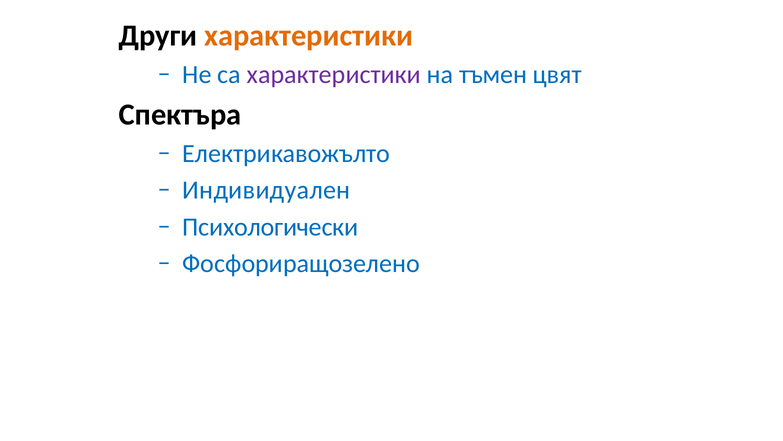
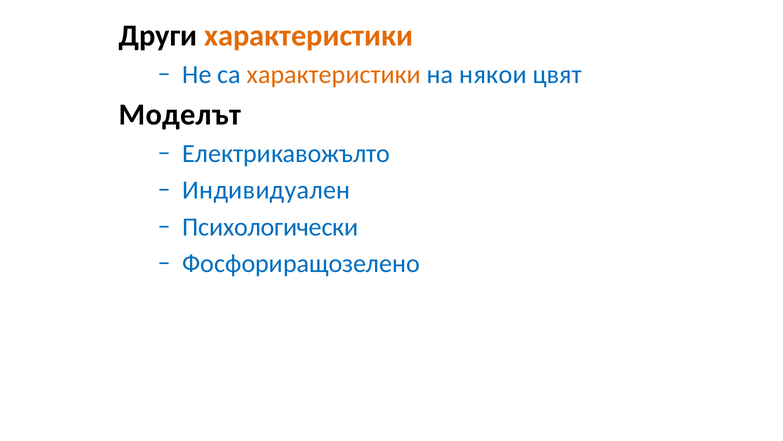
характеристики at (334, 74) colour: purple -> orange
тъмен: тъмен -> някои
Спектъра: Спектъра -> Моделът
